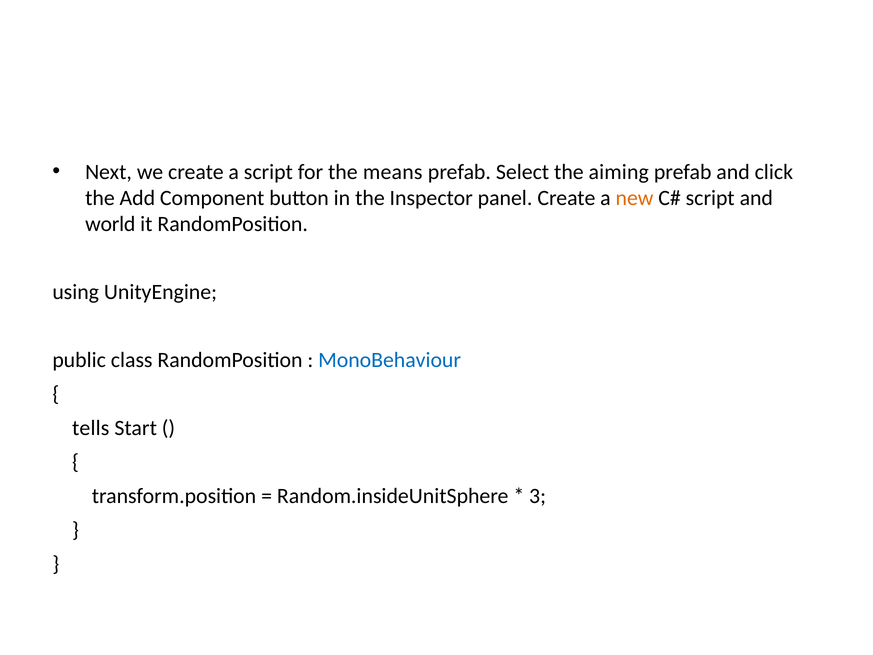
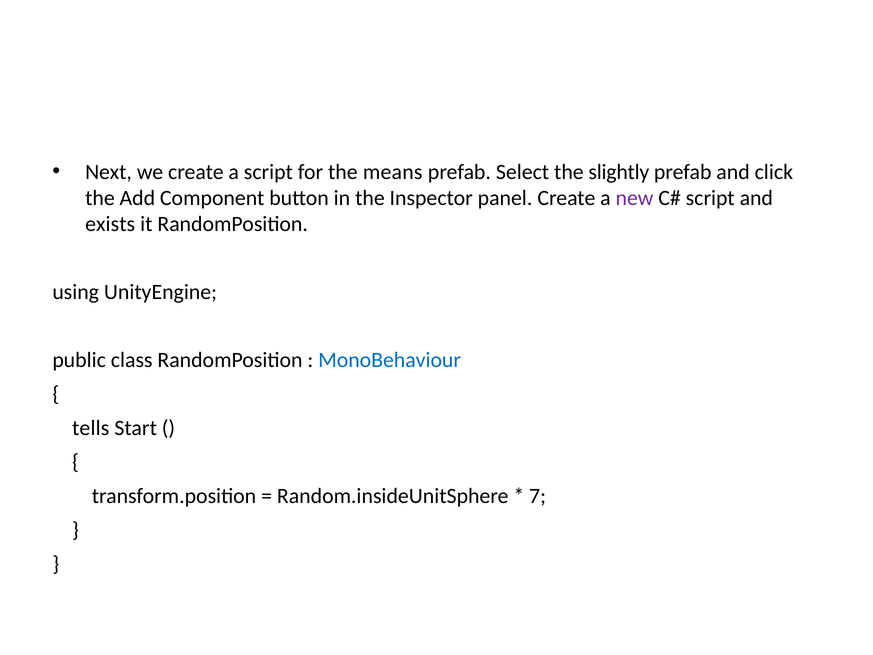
aiming: aiming -> slightly
new colour: orange -> purple
world: world -> exists
3: 3 -> 7
